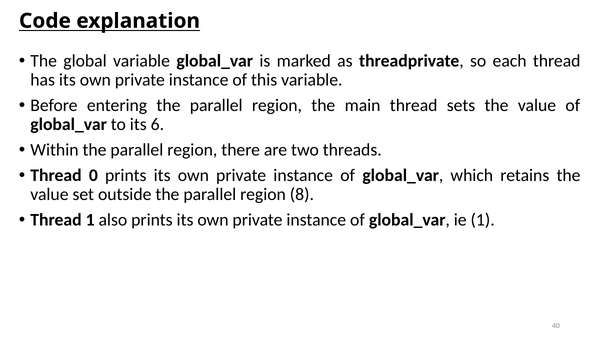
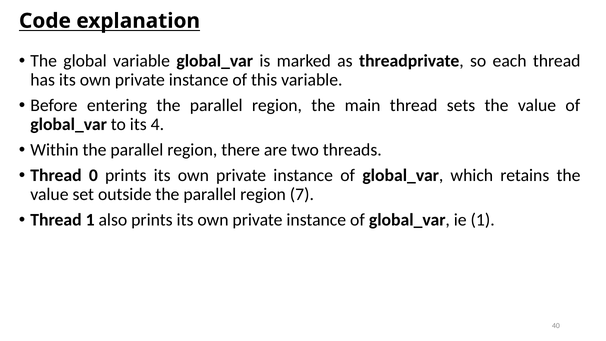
6: 6 -> 4
8: 8 -> 7
